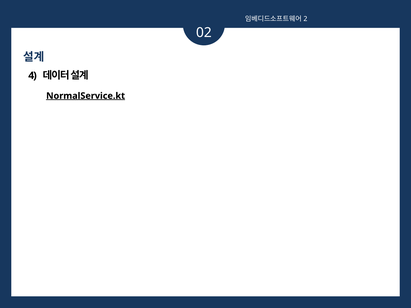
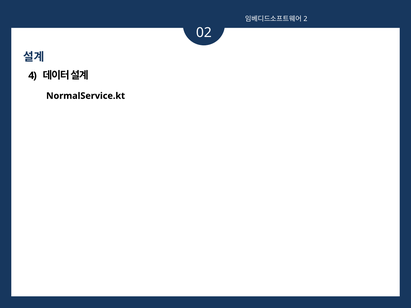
NormalService.kt underline: present -> none
